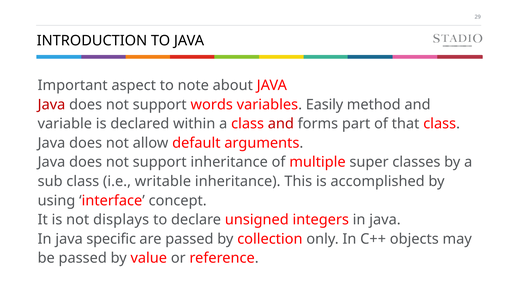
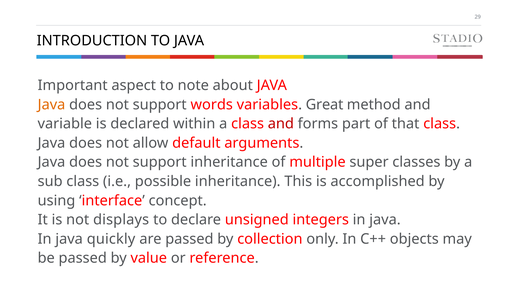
Java at (51, 105) colour: red -> orange
Easily: Easily -> Great
writable: writable -> possible
specific: specific -> quickly
